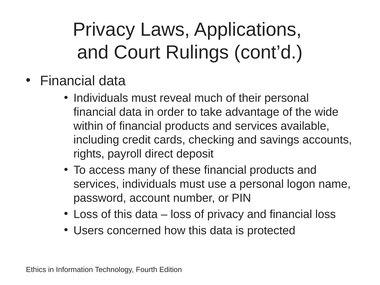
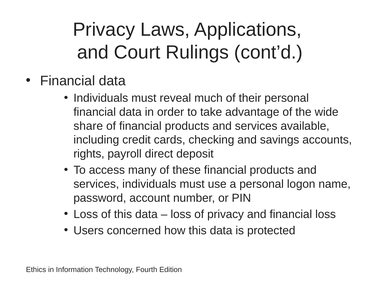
within: within -> share
